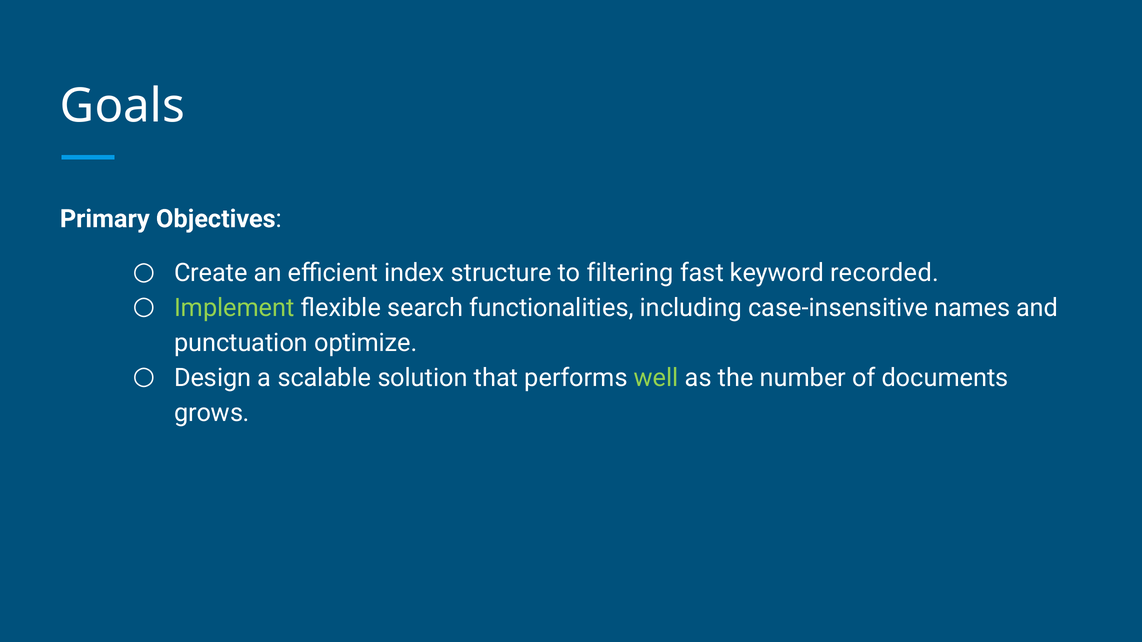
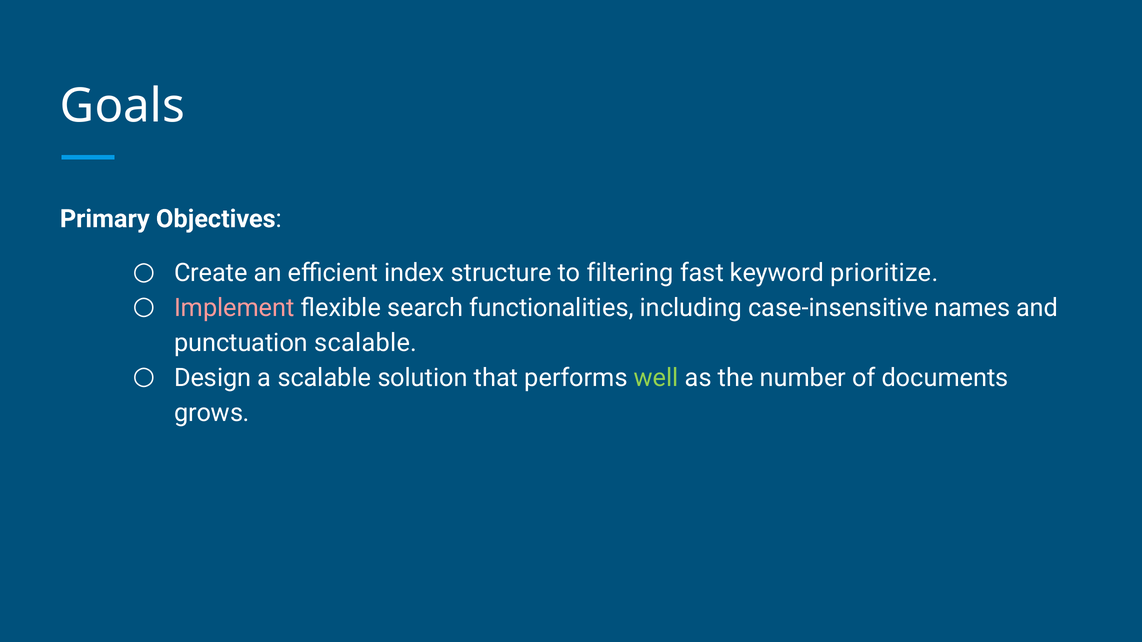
recorded: recorded -> prioritize
Implement colour: light green -> pink
punctuation optimize: optimize -> scalable
